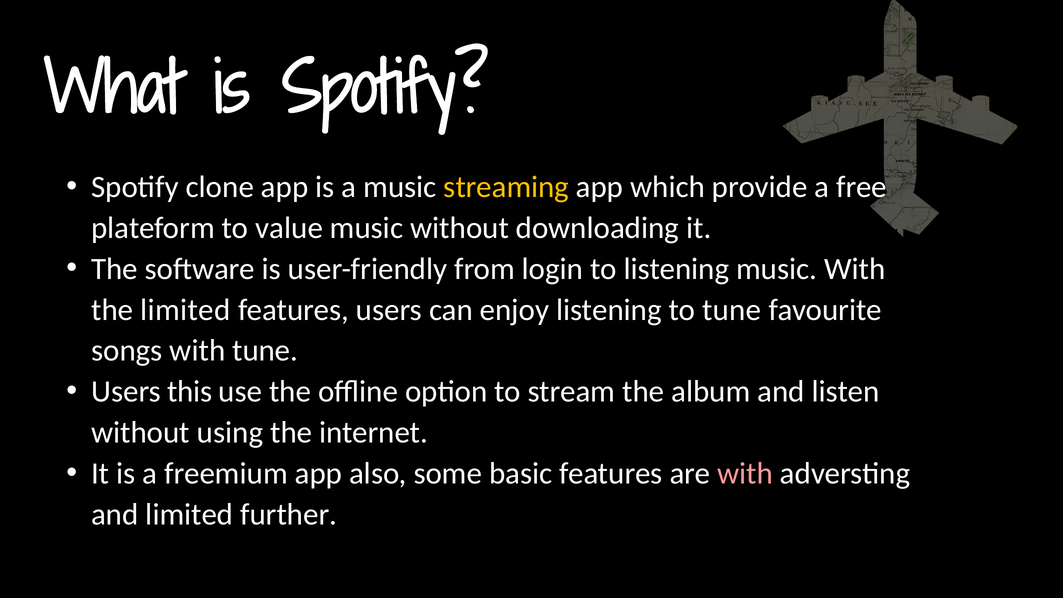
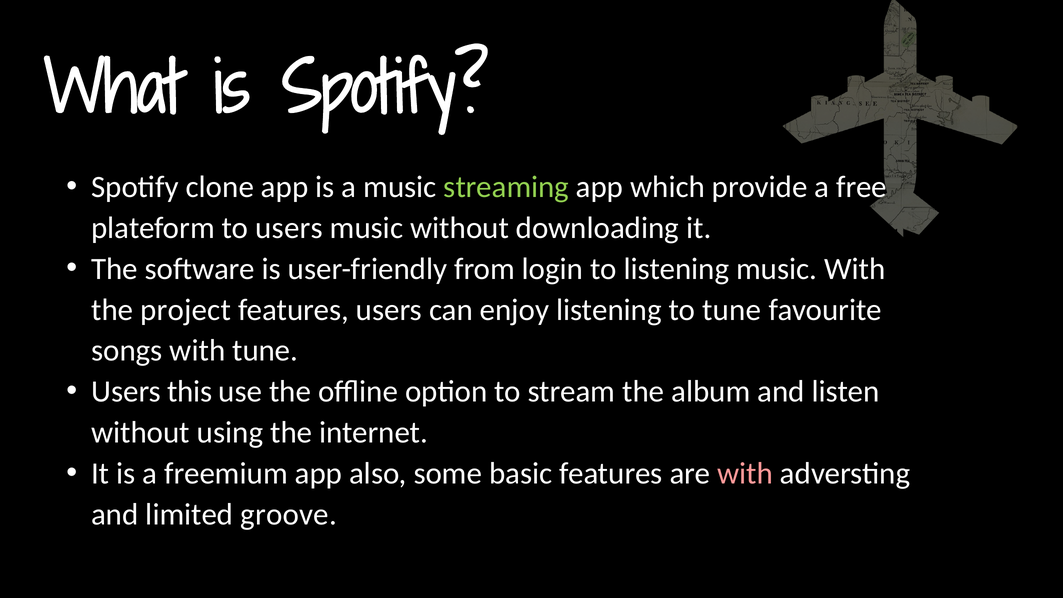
streaming colour: yellow -> light green
to value: value -> users
the limited: limited -> project
further: further -> groove
